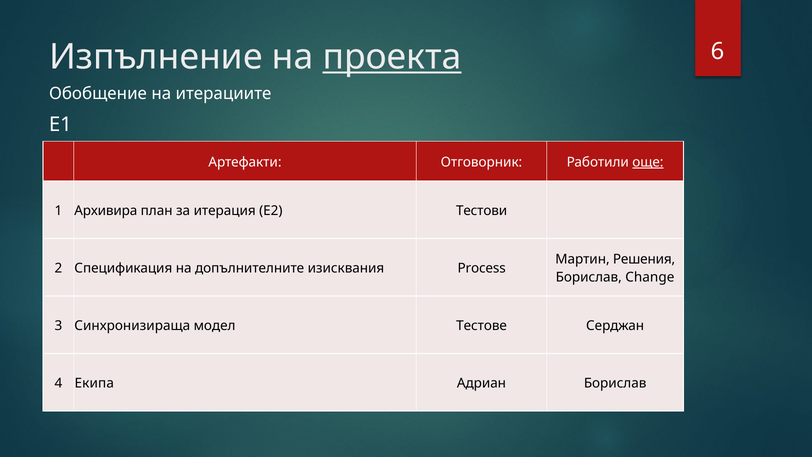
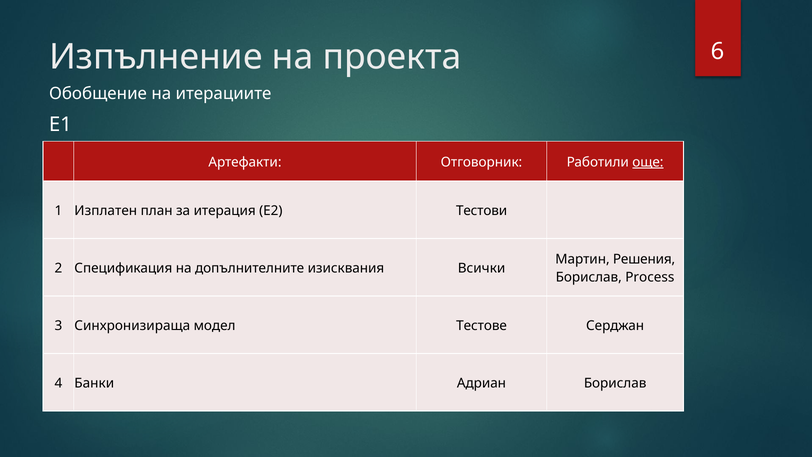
проекта underline: present -> none
Архивира: Архивира -> Изплатен
Process: Process -> Всички
Change: Change -> Process
Екипа: Екипа -> Банки
